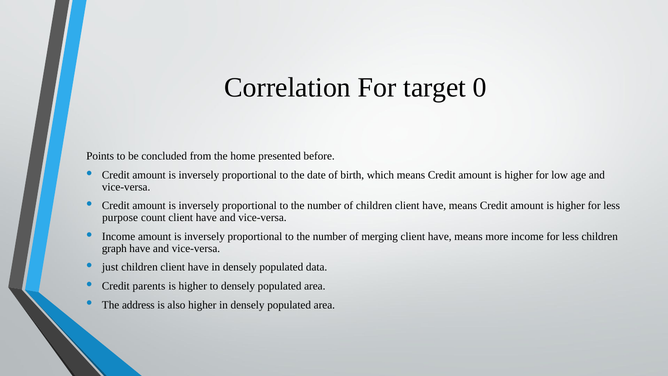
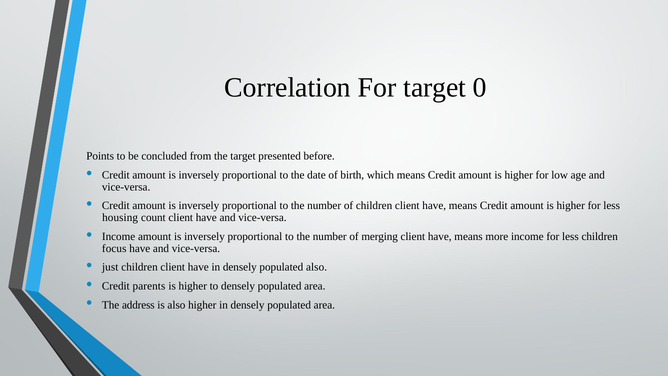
the home: home -> target
purpose: purpose -> housing
graph: graph -> focus
populated data: data -> also
